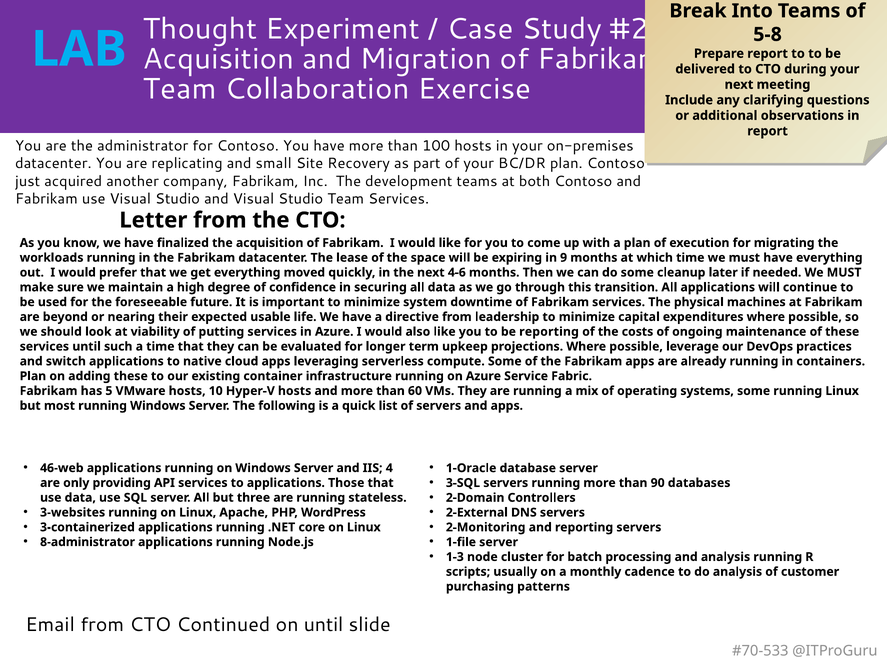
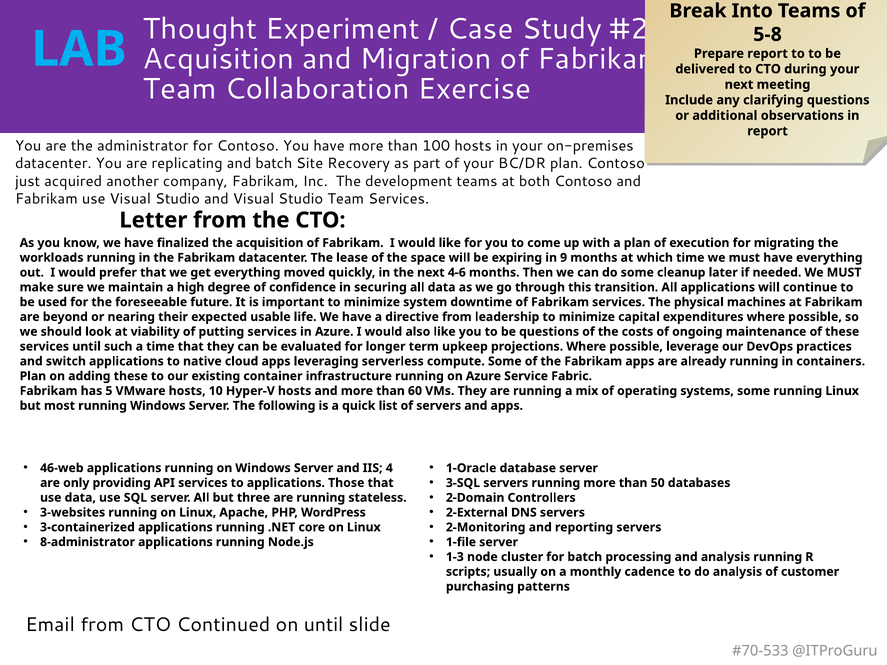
and small: small -> batch
be reporting: reporting -> questions
90: 90 -> 50
